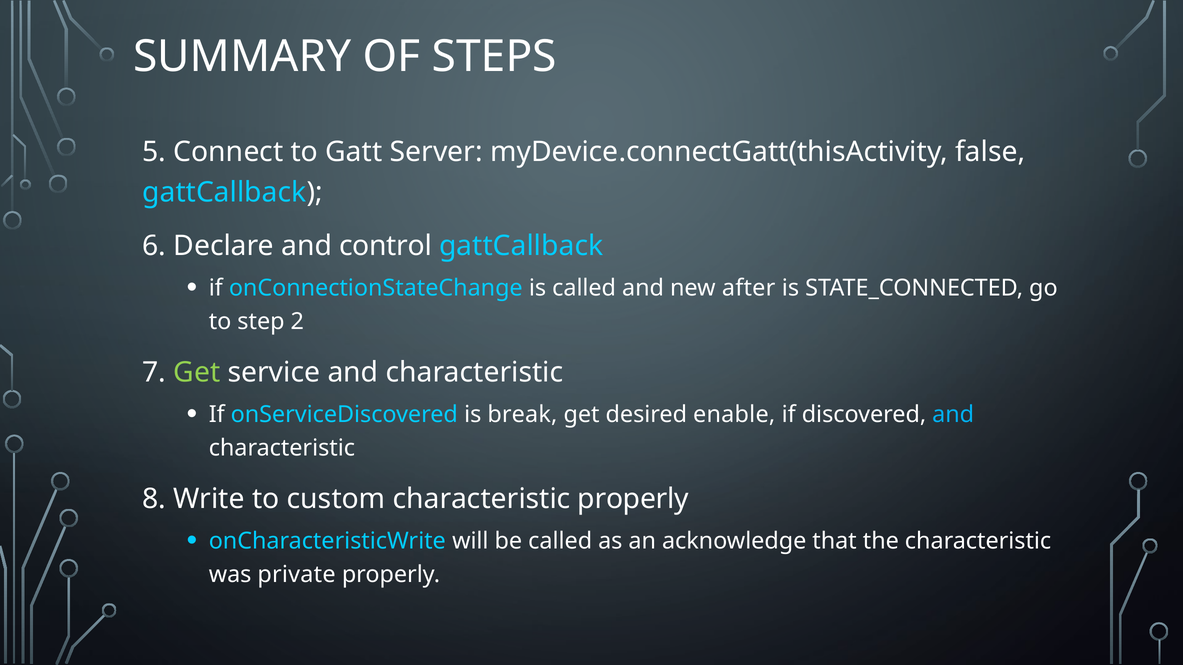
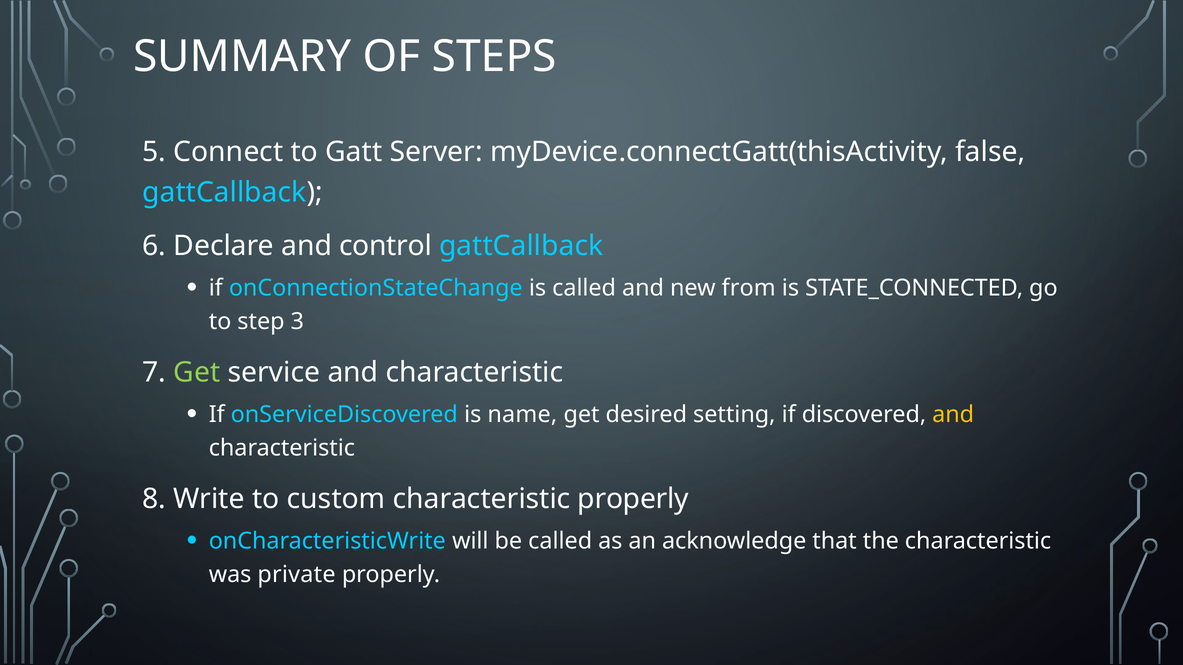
after: after -> from
2: 2 -> 3
break: break -> name
enable: enable -> setting
and at (953, 415) colour: light blue -> yellow
